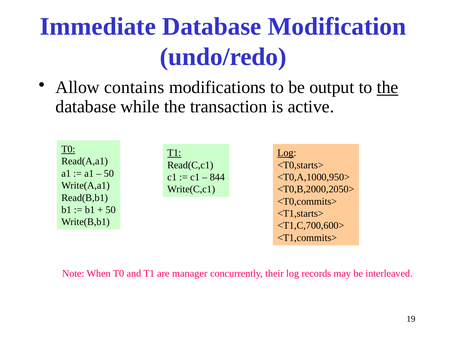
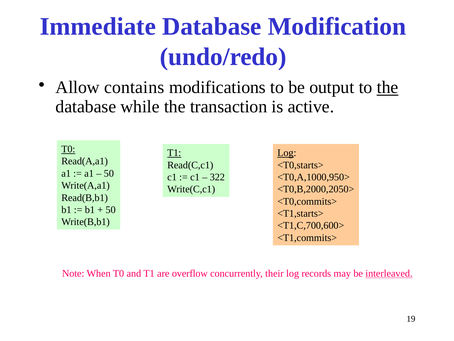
844: 844 -> 322
manager: manager -> overflow
interleaved underline: none -> present
